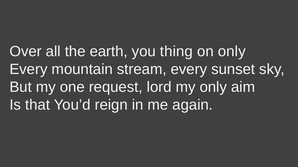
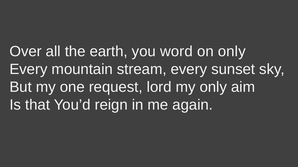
thing: thing -> word
